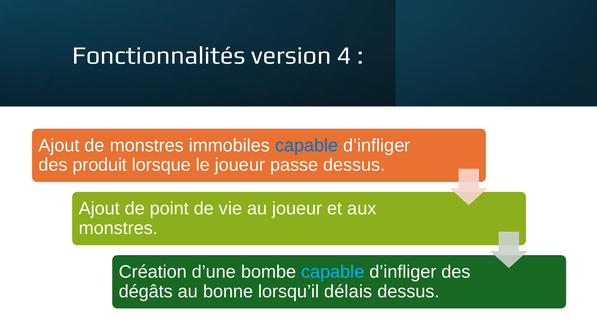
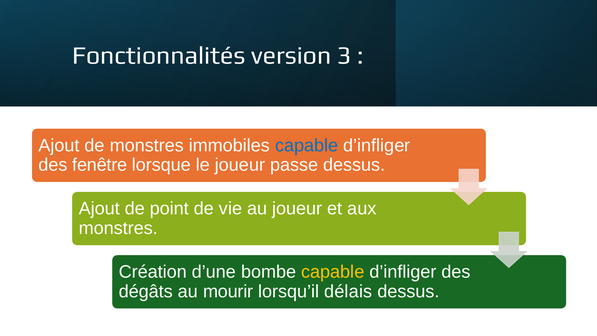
4: 4 -> 3
produit: produit -> fenêtre
capable at (333, 272) colour: light blue -> yellow
bonne: bonne -> mourir
